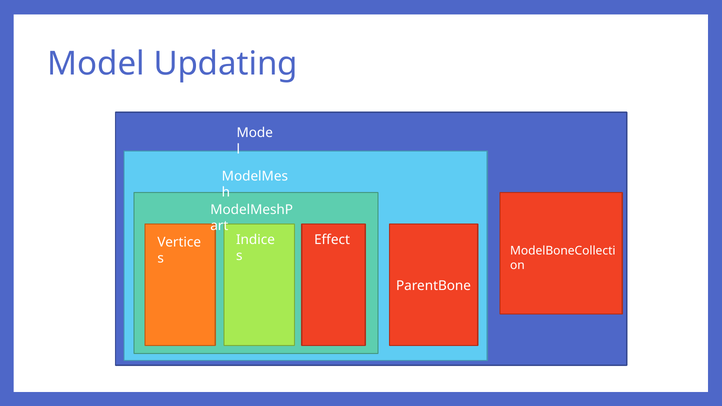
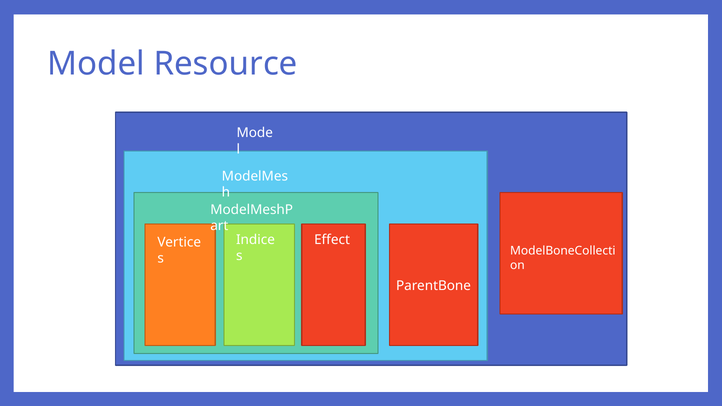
Updating: Updating -> Resource
